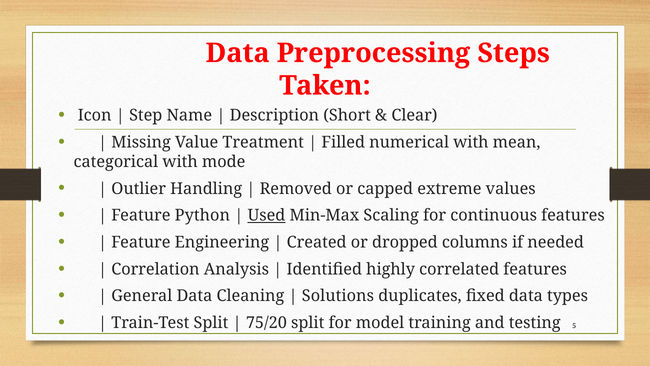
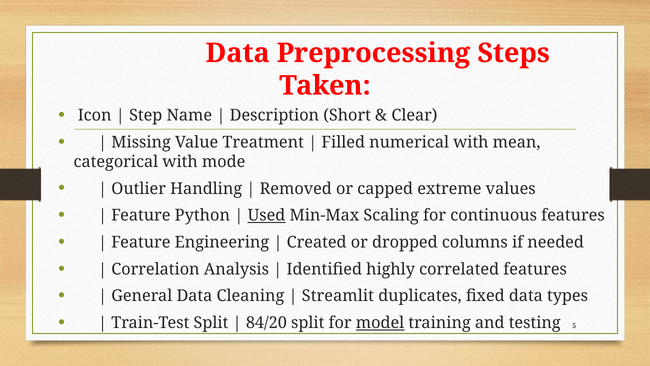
Solutions: Solutions -> Streamlit
75/20: 75/20 -> 84/20
model underline: none -> present
